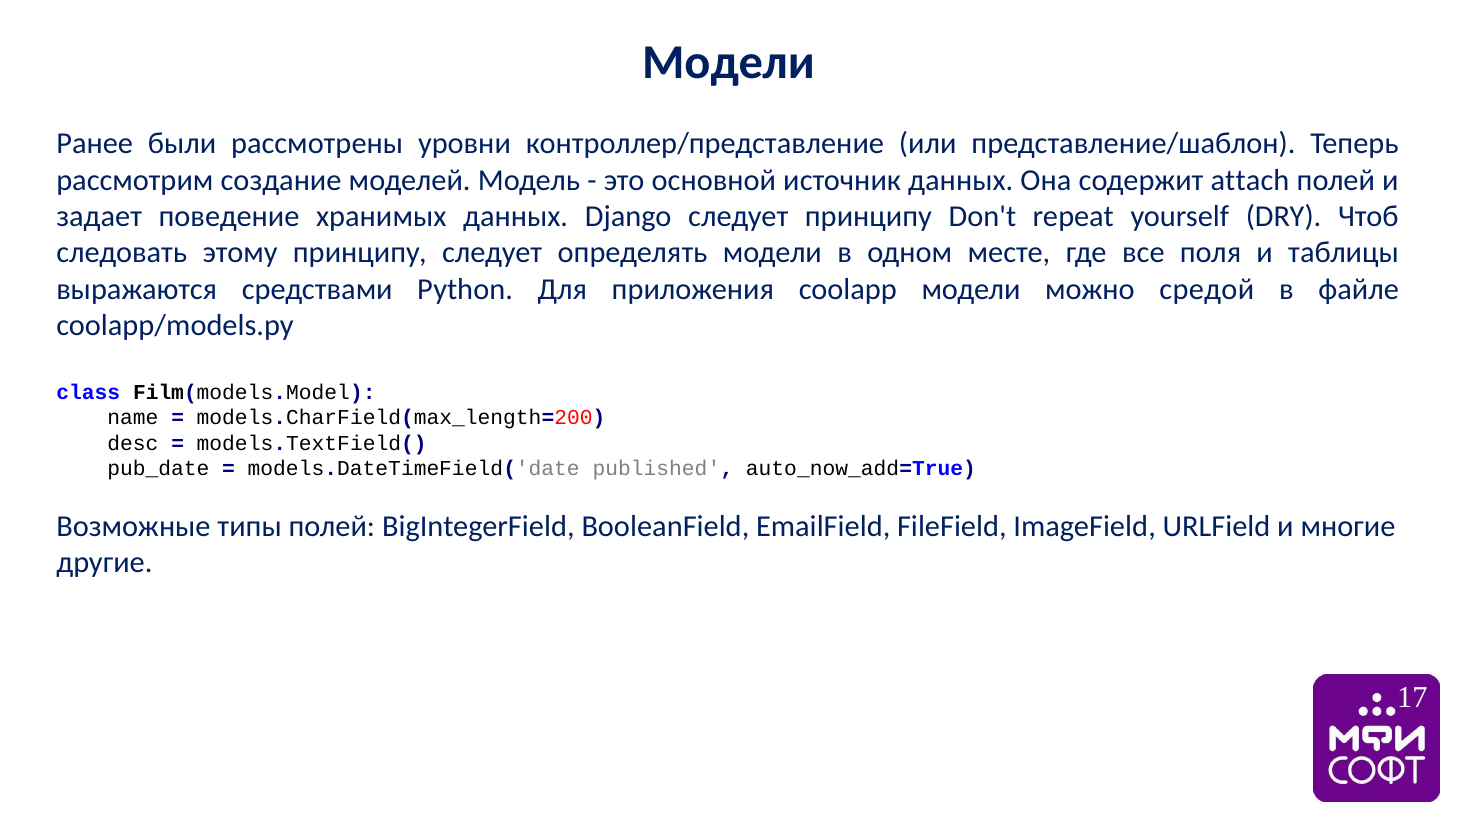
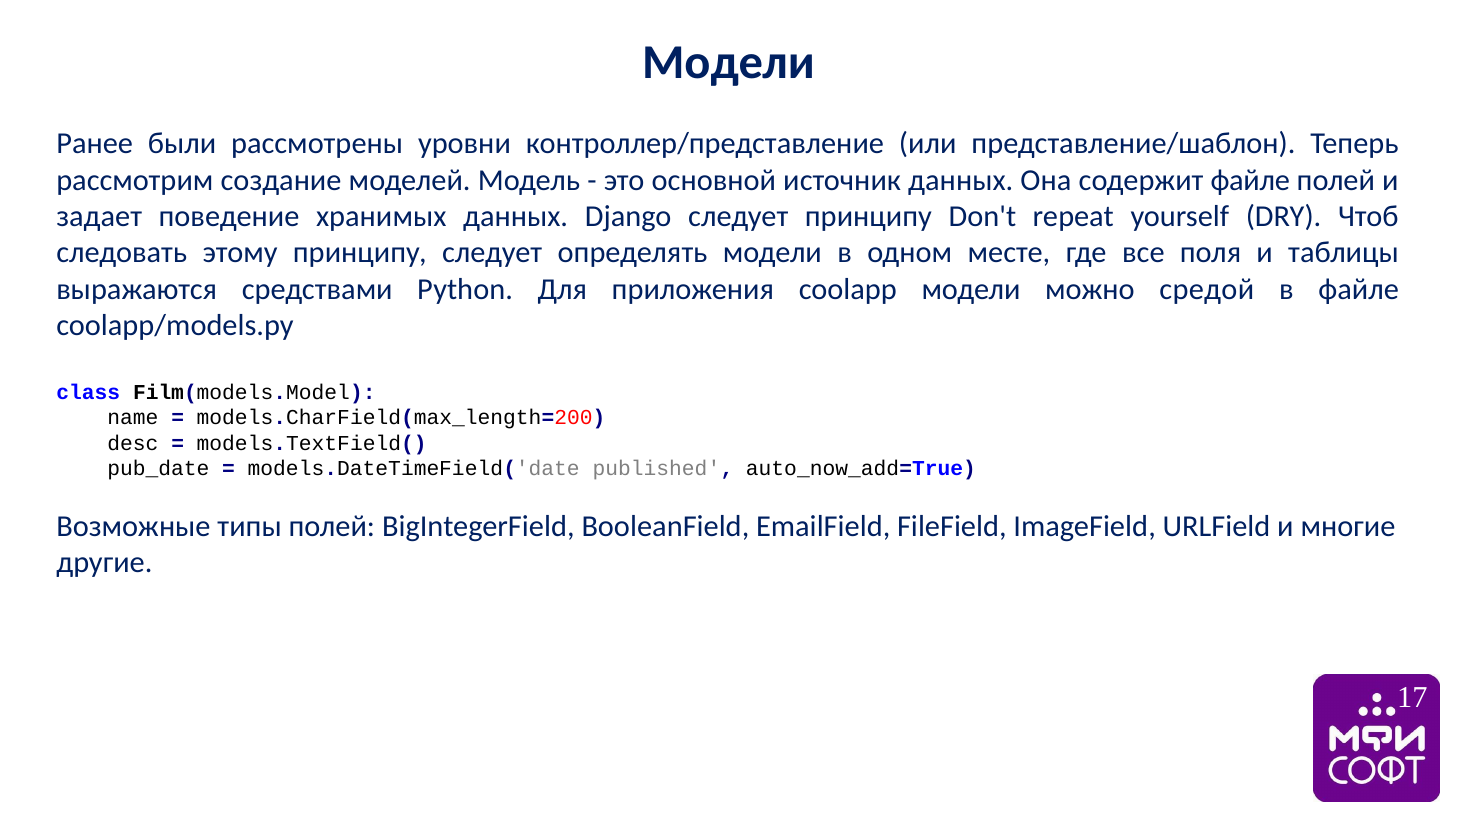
содержит attach: attach -> файле
